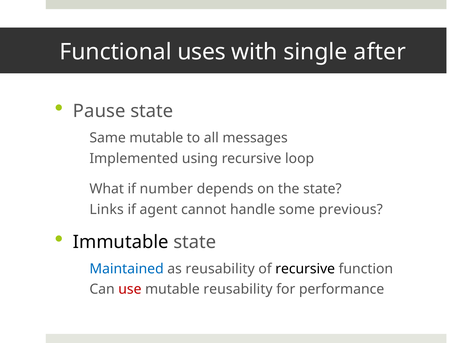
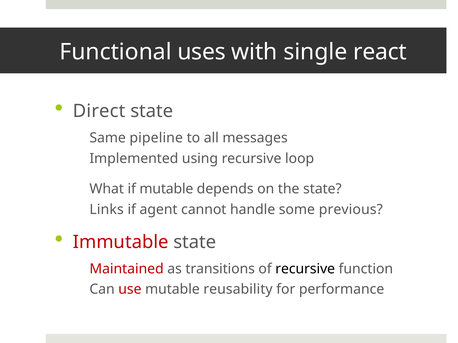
after: after -> react
Pause: Pause -> Direct
Same mutable: mutable -> pipeline
if number: number -> mutable
Immutable colour: black -> red
Maintained colour: blue -> red
as reusability: reusability -> transitions
